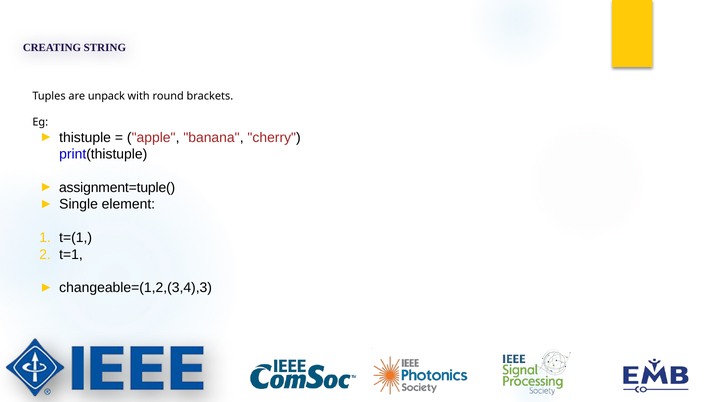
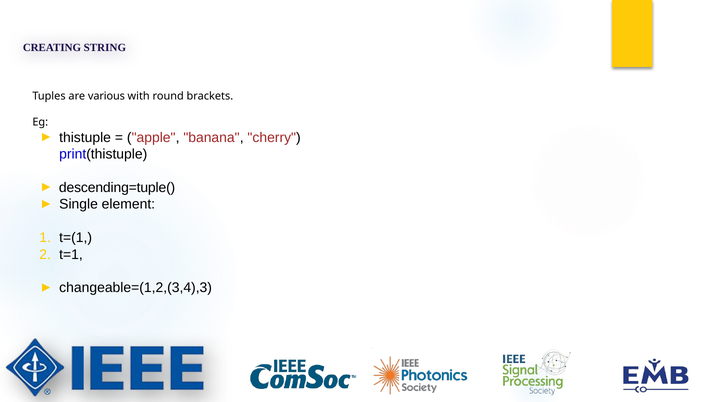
unpack: unpack -> various
assignment=tuple(: assignment=tuple( -> descending=tuple(
